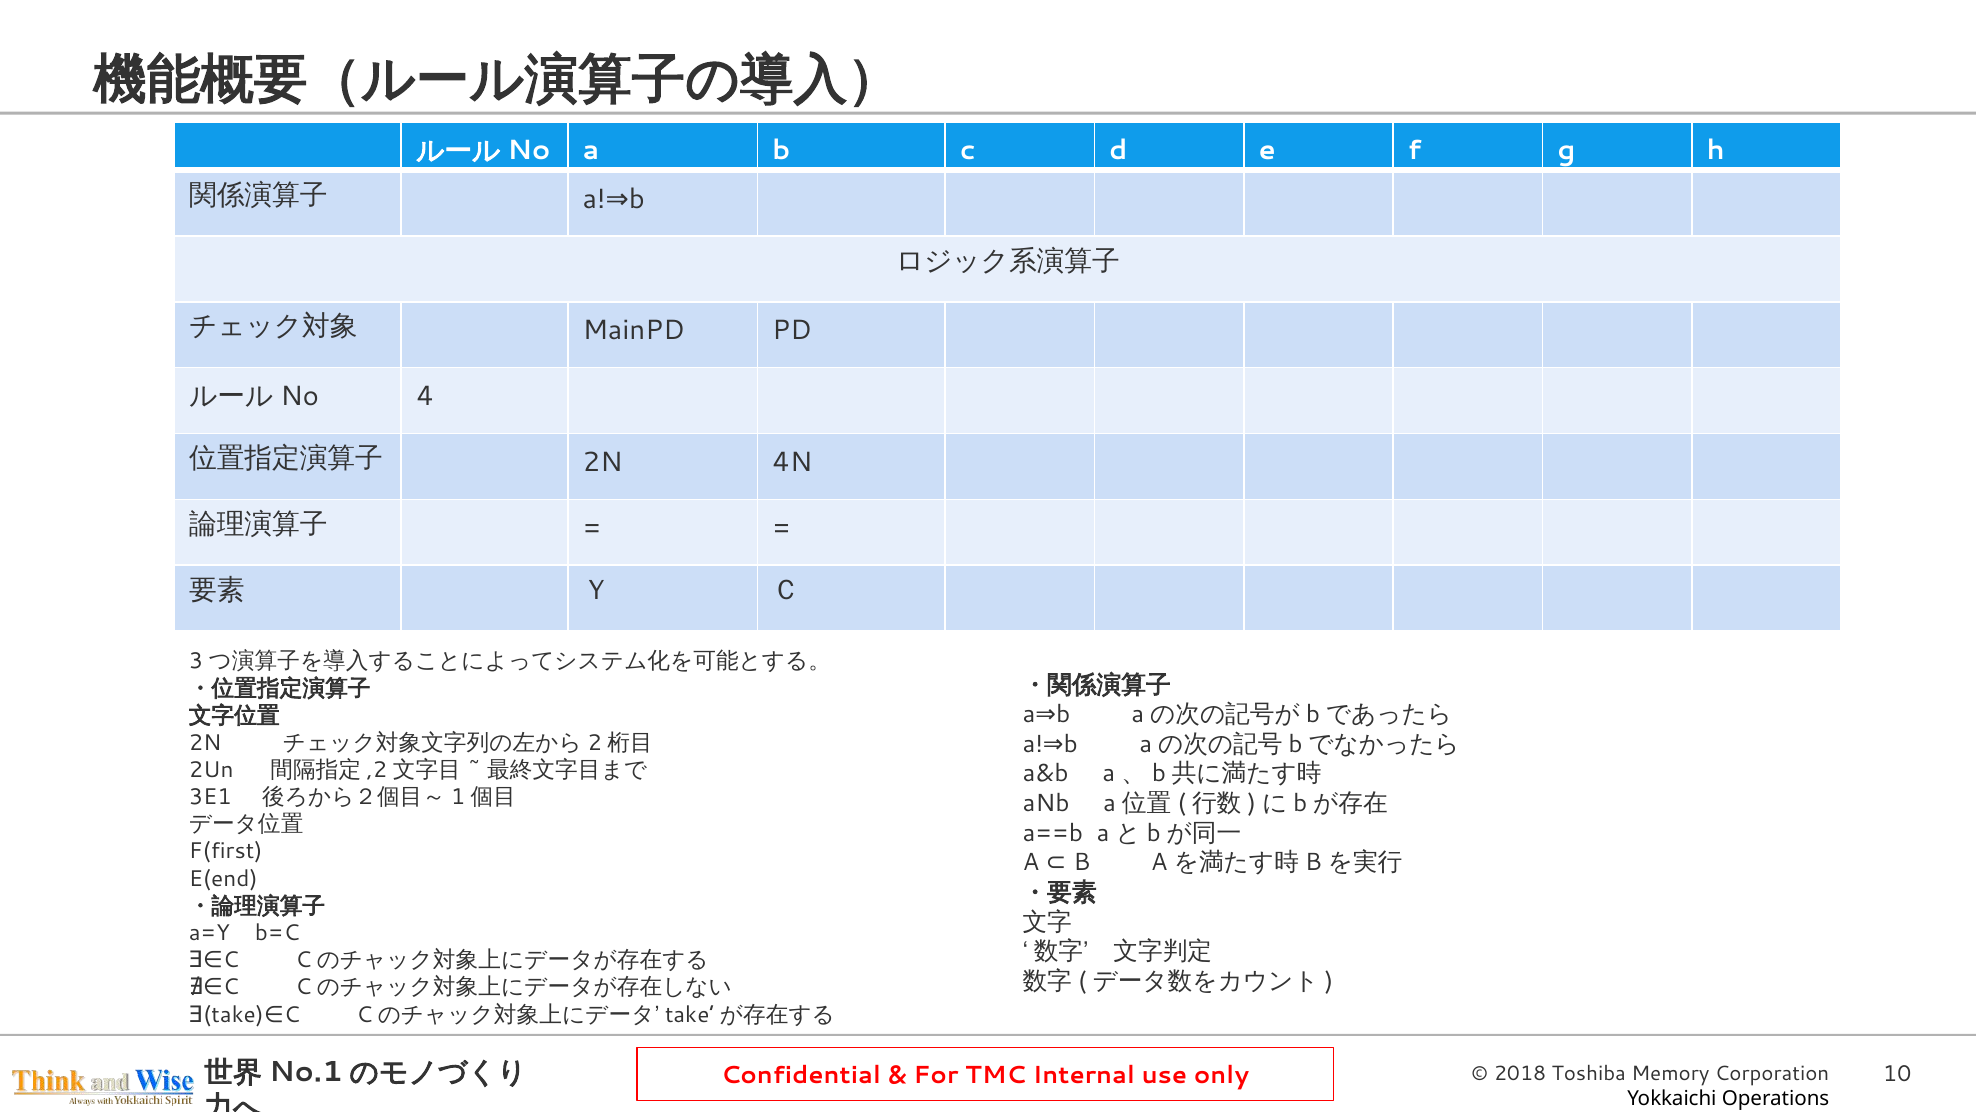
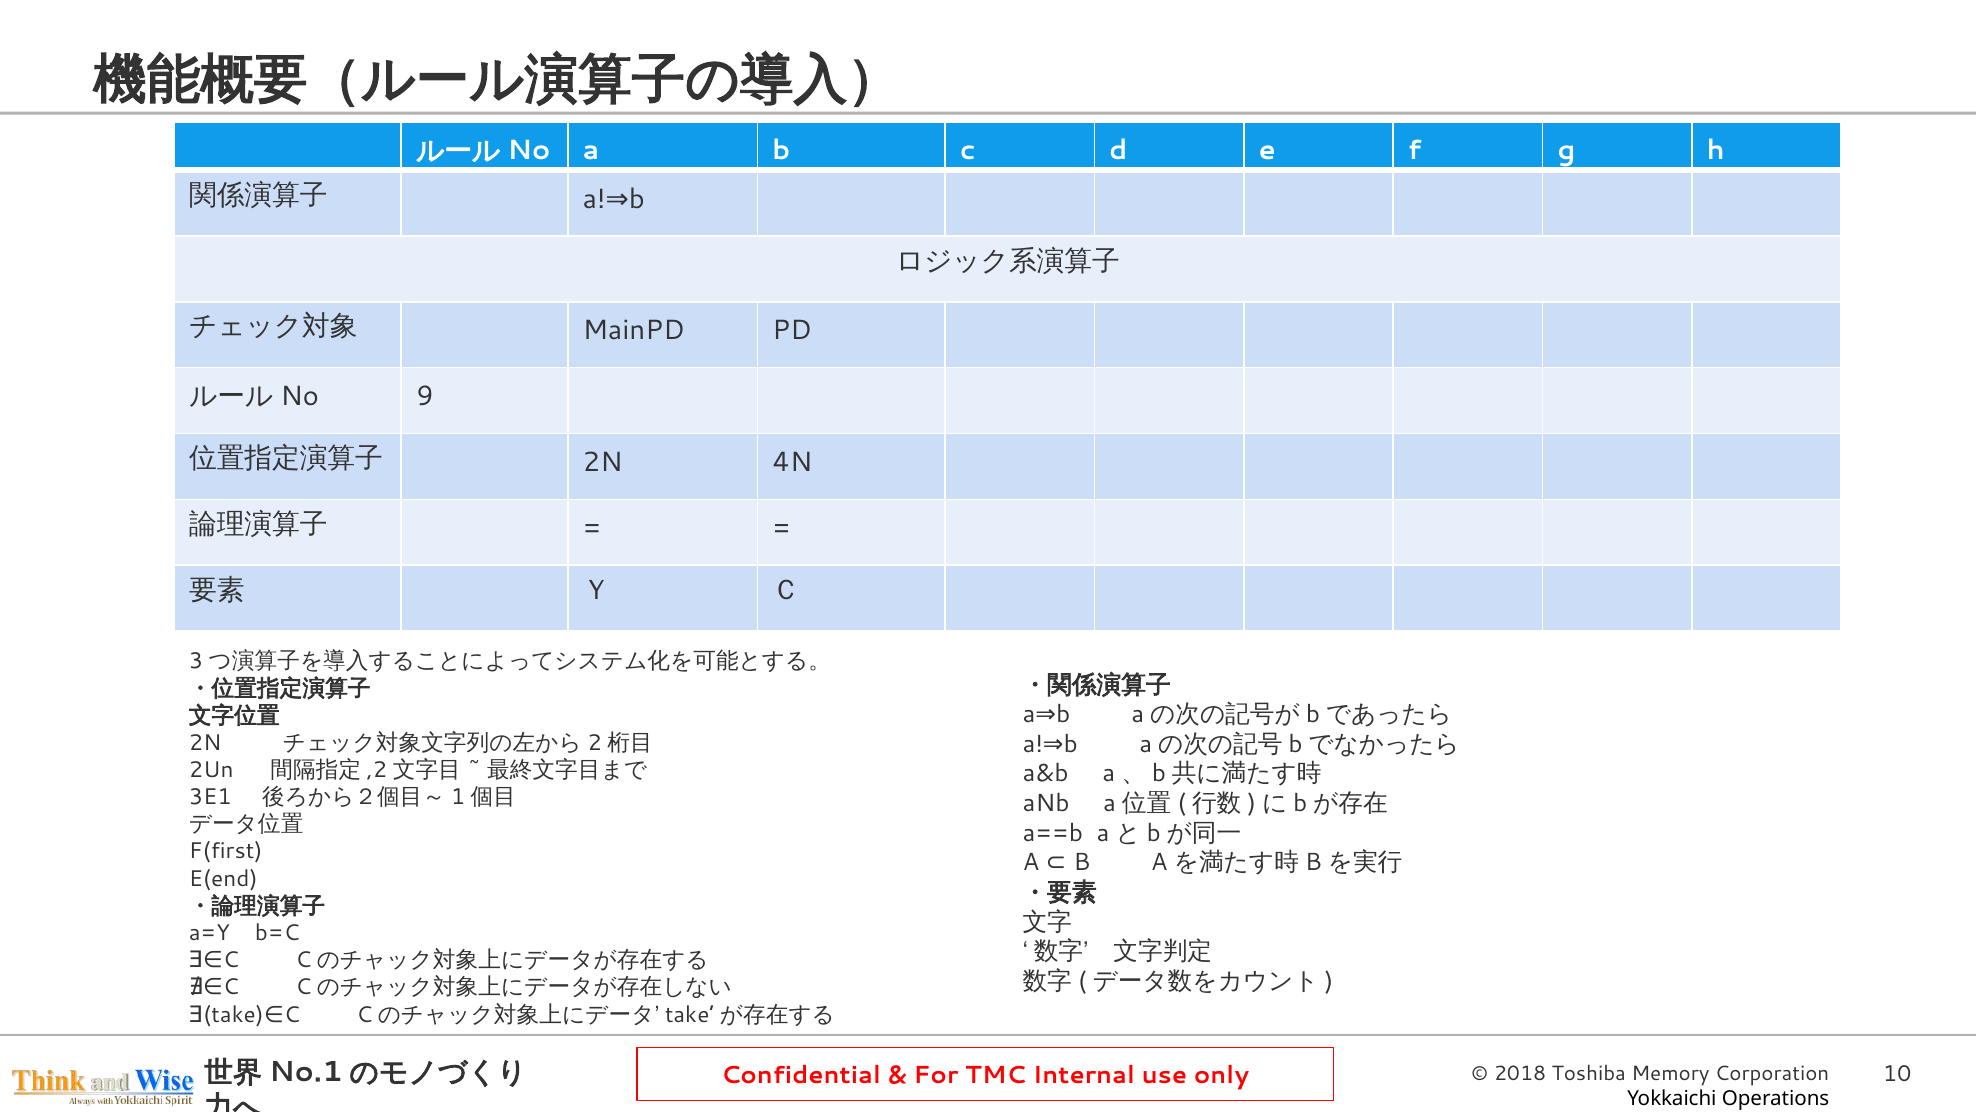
4 at (425, 396): 4 -> 9
